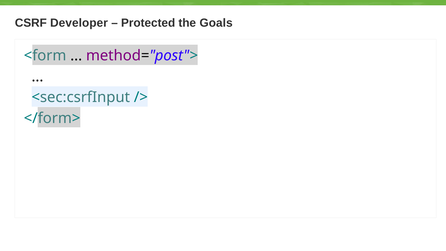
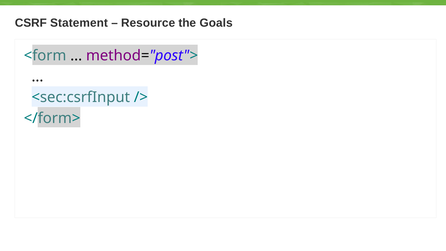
Developer: Developer -> Statement
Protected: Protected -> Resource
